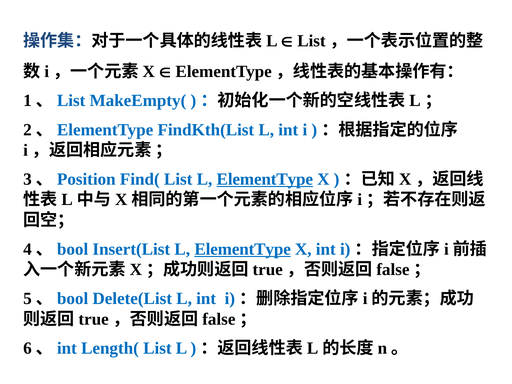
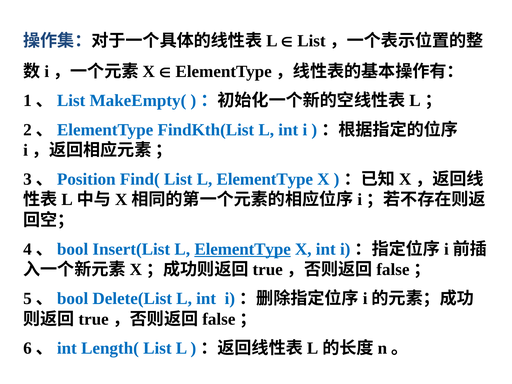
ElementType at (265, 179) underline: present -> none
